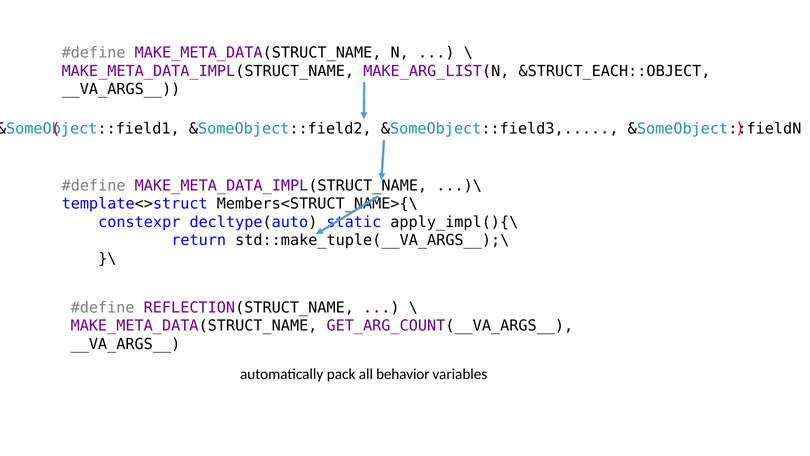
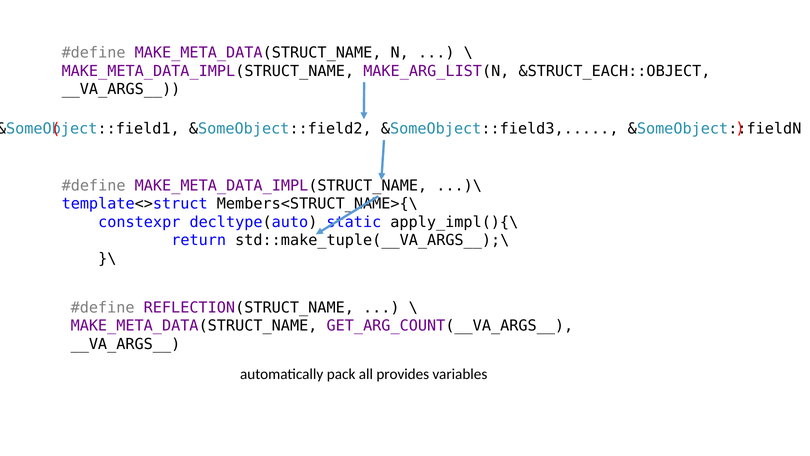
behavior: behavior -> provides
